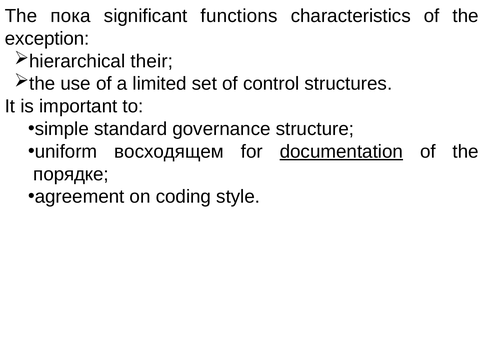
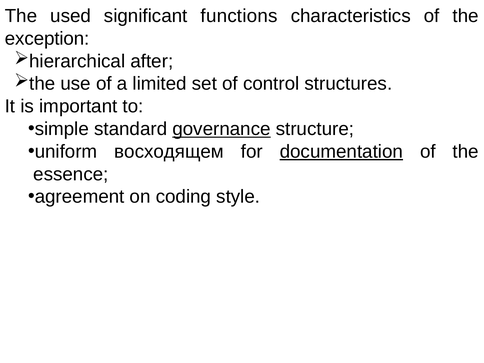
пока: пока -> used
their: their -> after
governance underline: none -> present
порядке: порядке -> essence
